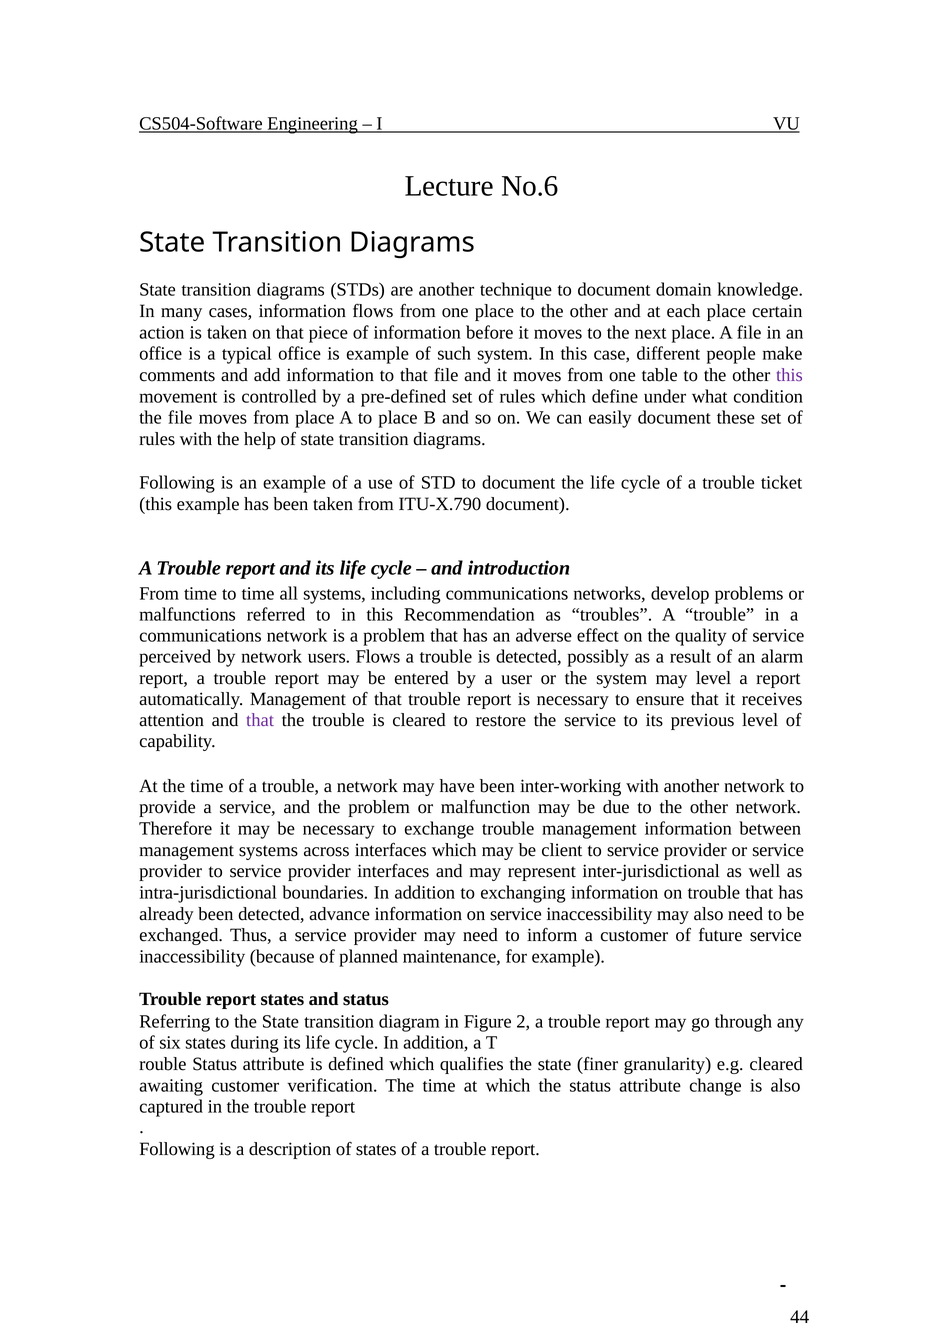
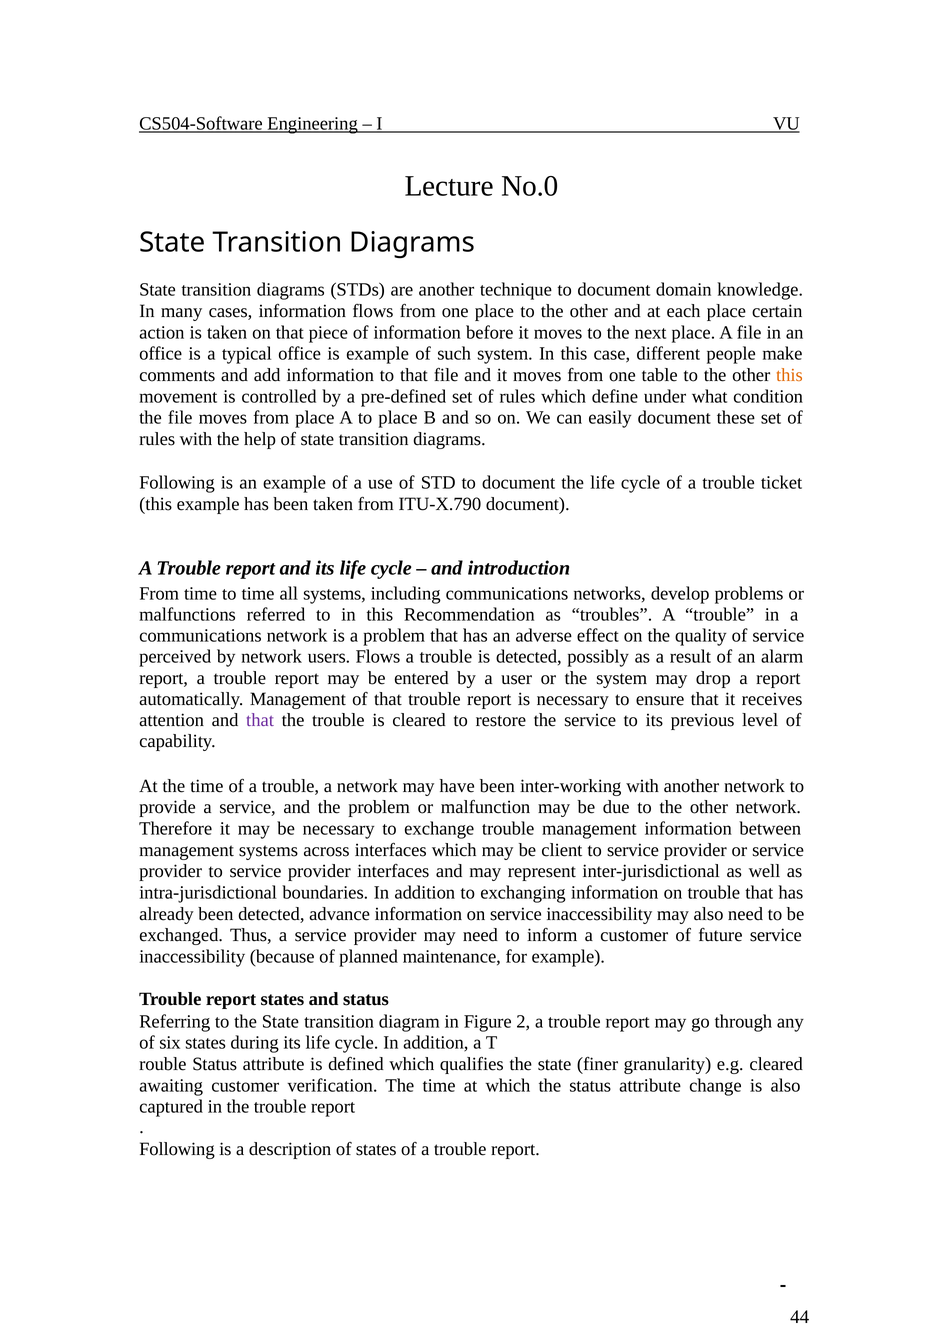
No.6: No.6 -> No.0
this at (789, 375) colour: purple -> orange
may level: level -> drop
